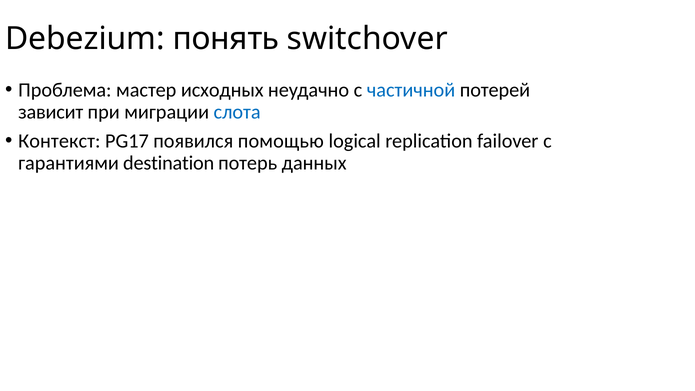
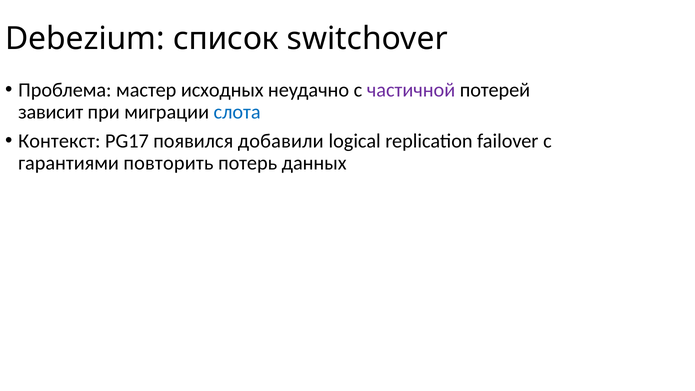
понять: понять -> список
частичной colour: blue -> purple
помощью: помощью -> добавили
destination: destination -> повторить
